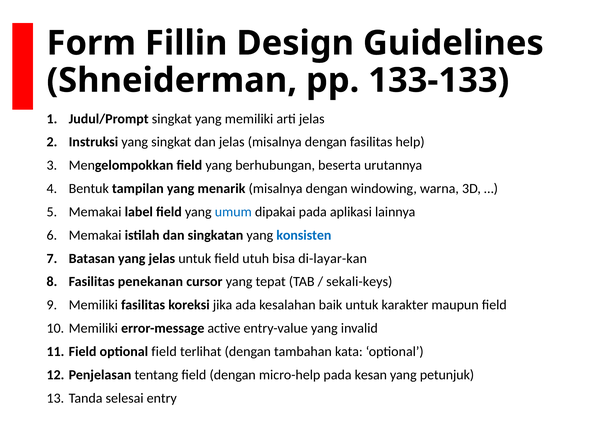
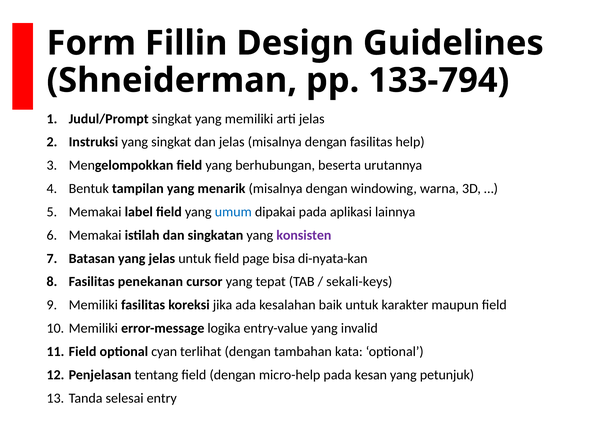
133-133: 133-133 -> 133-794
konsisten colour: blue -> purple
utuh: utuh -> page
di-layar-kan: di-layar-kan -> di-nyata-kan
active: active -> logika
optional field: field -> cyan
